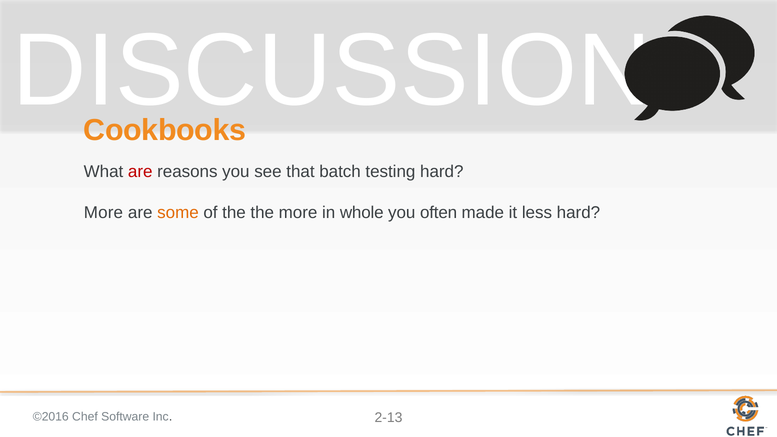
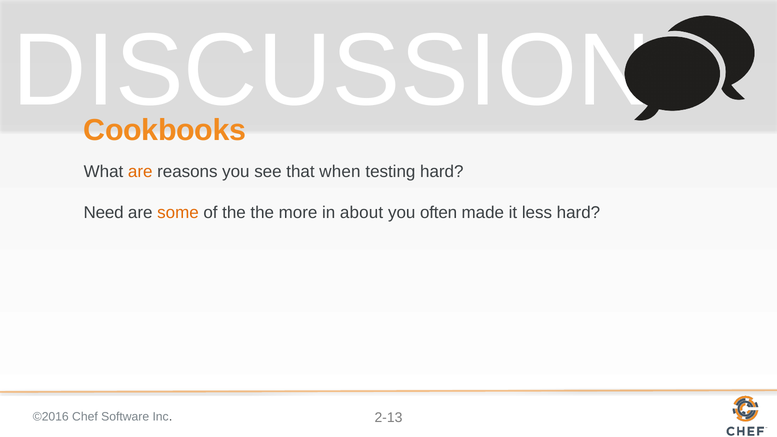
are at (140, 172) colour: red -> orange
batch: batch -> when
More at (103, 212): More -> Need
whole: whole -> about
